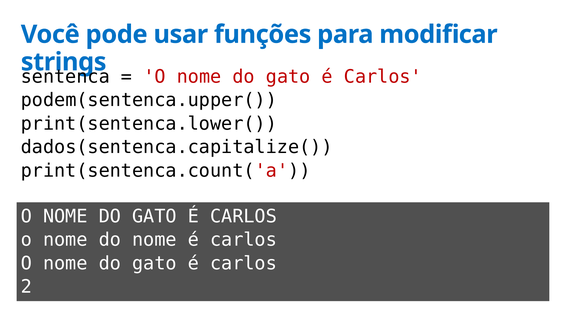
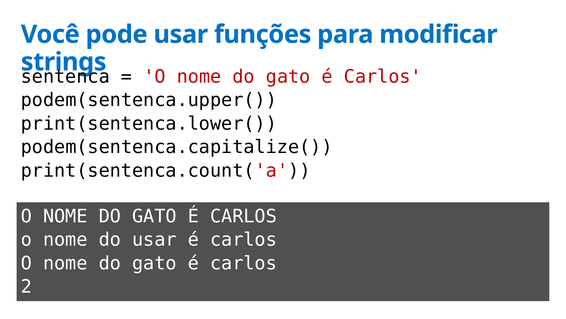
dados(sentenca.capitalize(: dados(sentenca.capitalize( -> podem(sentenca.capitalize(
do nome: nome -> usar
